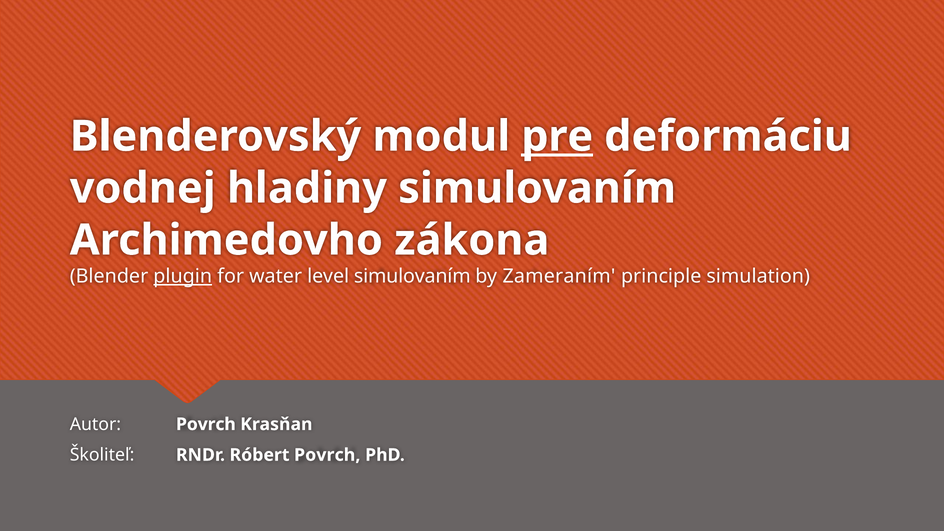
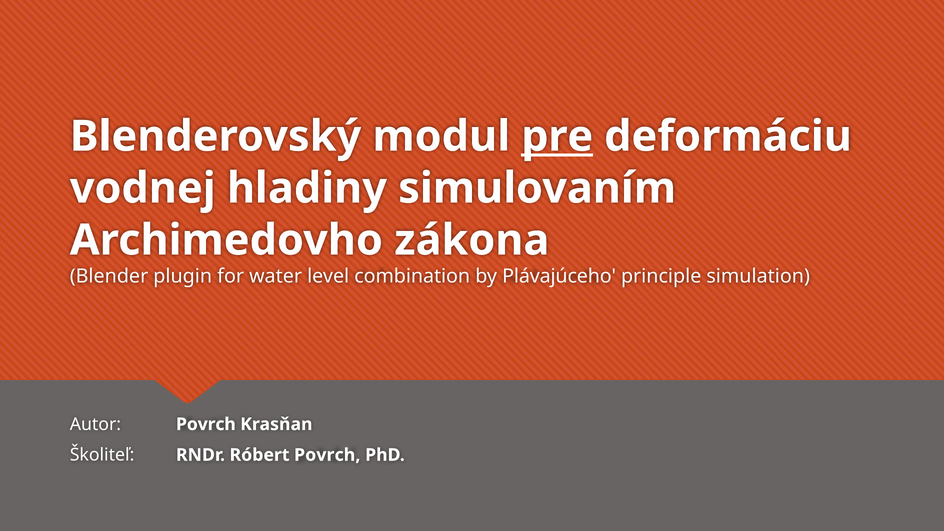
plugin underline: present -> none
level simulovaním: simulovaním -> combination
Zameraním: Zameraním -> Plávajúceho
